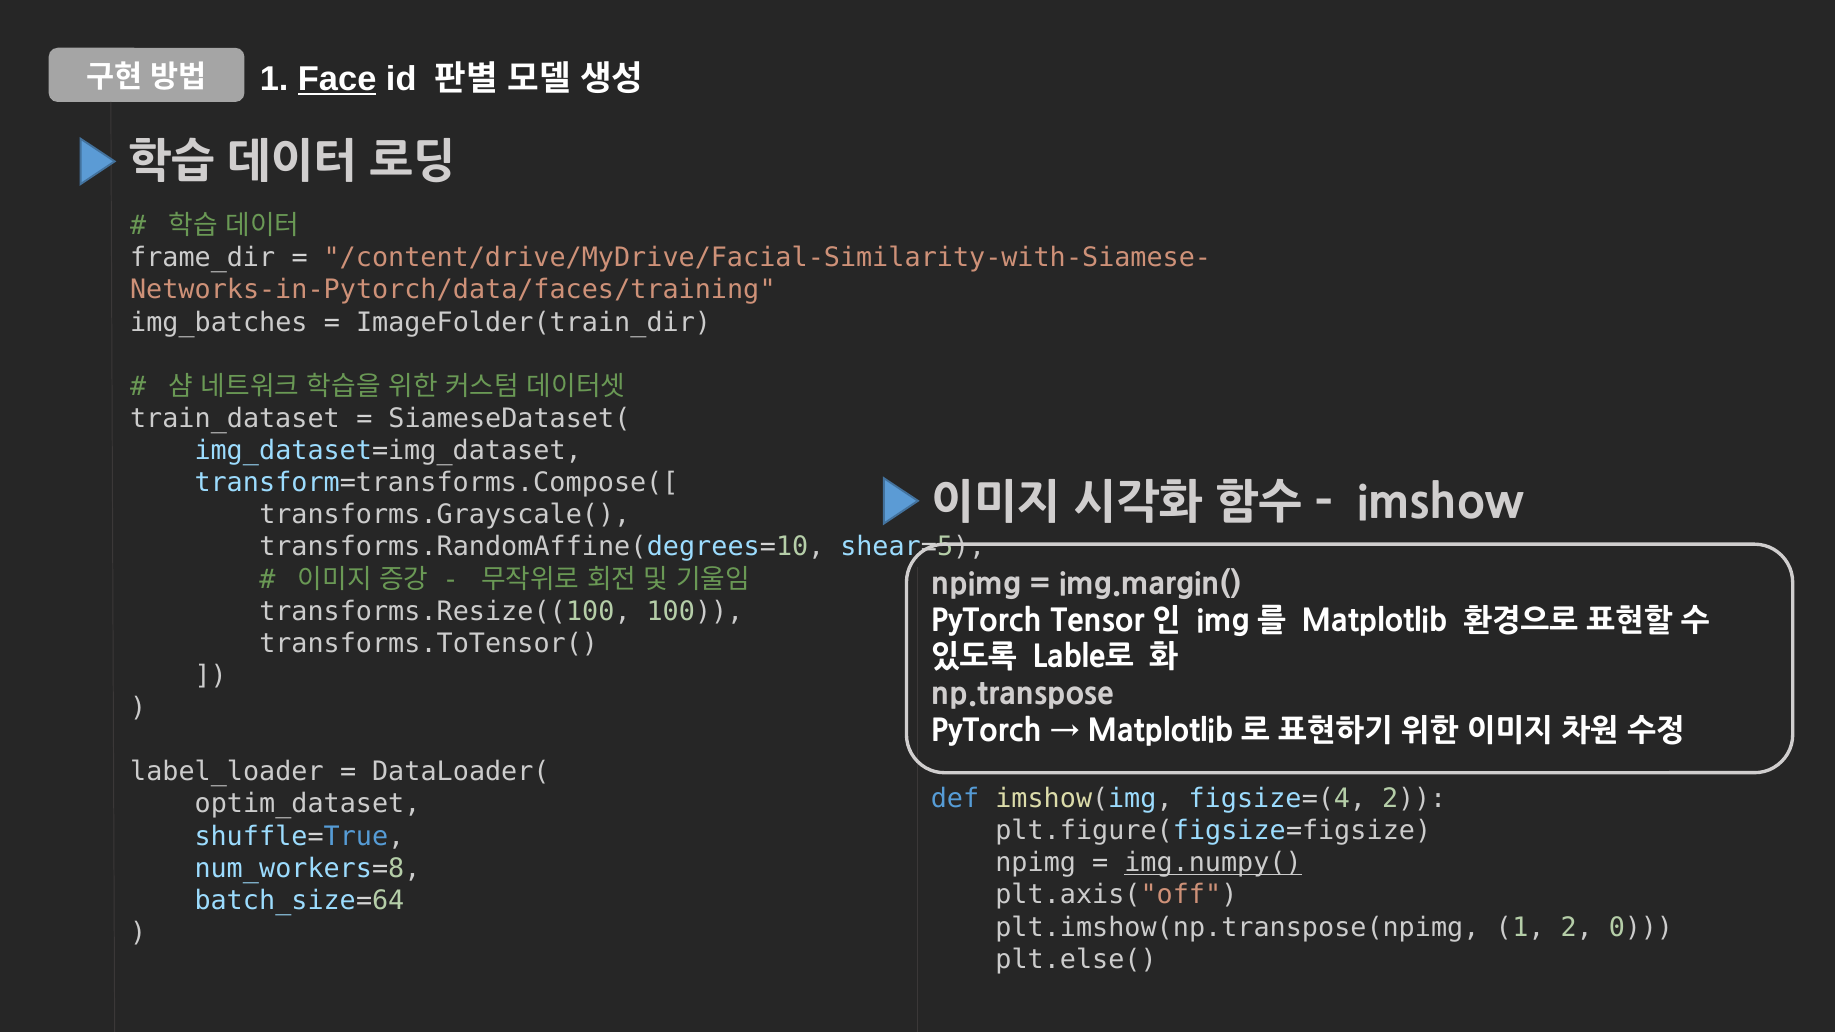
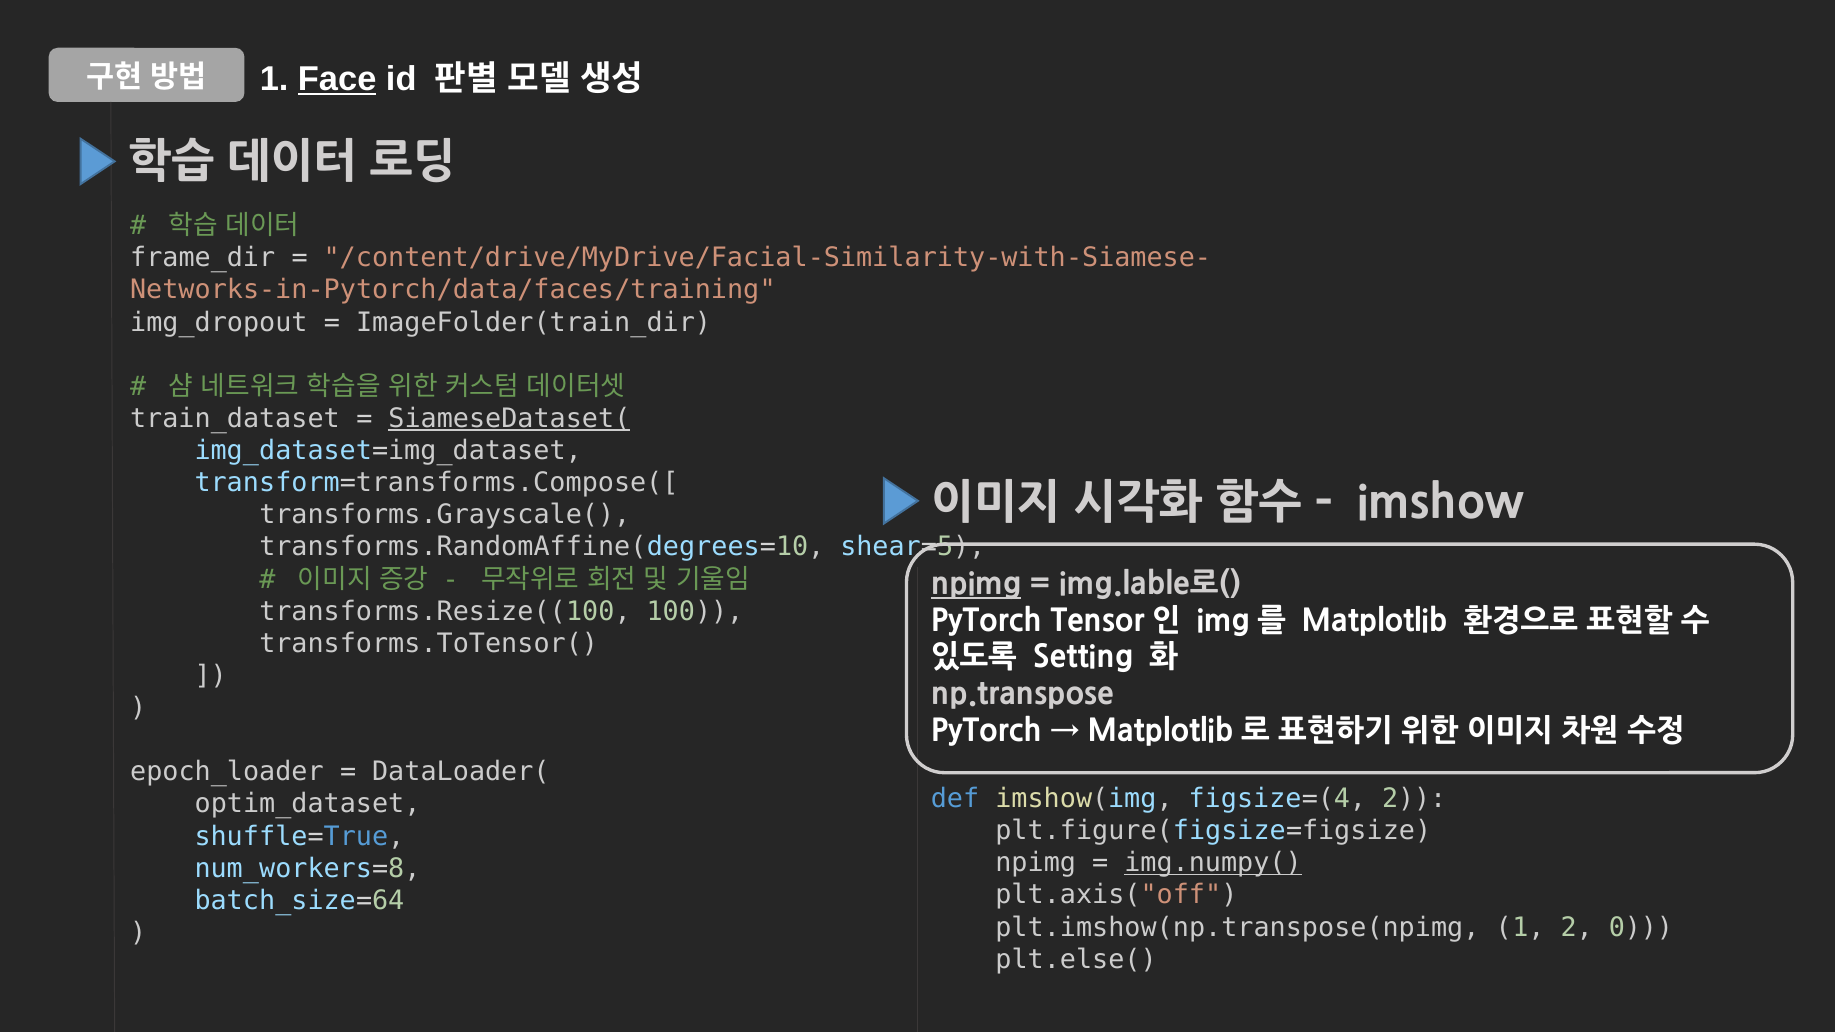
img_batches: img_batches -> img_dropout
SiameseDataset( underline: none -> present
npimg at (976, 585) underline: none -> present
img.margin(: img.margin( -> img.lable로(
Lable로: Lable로 -> Setting
label_loader: label_loader -> epoch_loader
